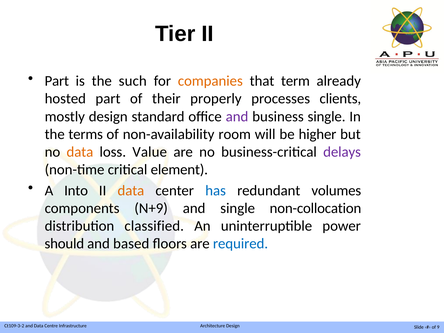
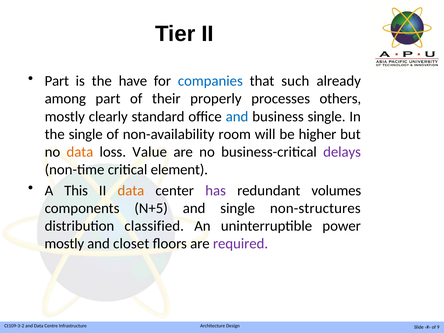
such: such -> have
companies colour: orange -> blue
term: term -> such
hosted: hosted -> among
clients: clients -> others
mostly design: design -> clearly
and at (237, 116) colour: purple -> blue
the terms: terms -> single
Into: Into -> This
has colour: blue -> purple
N+9: N+9 -> N+5
non-collocation: non-collocation -> non-structures
should at (64, 244): should -> mostly
based: based -> closet
required colour: blue -> purple
